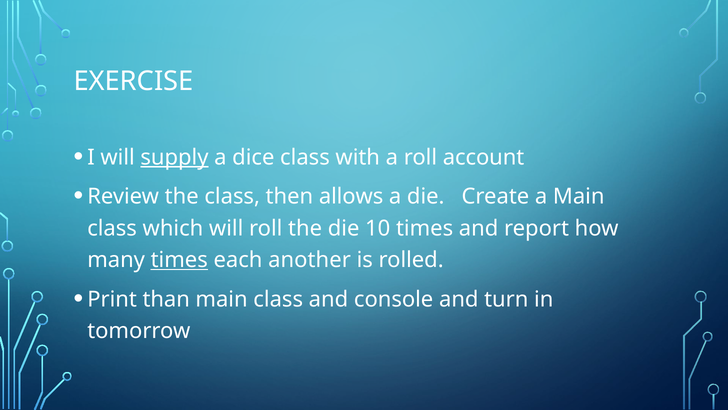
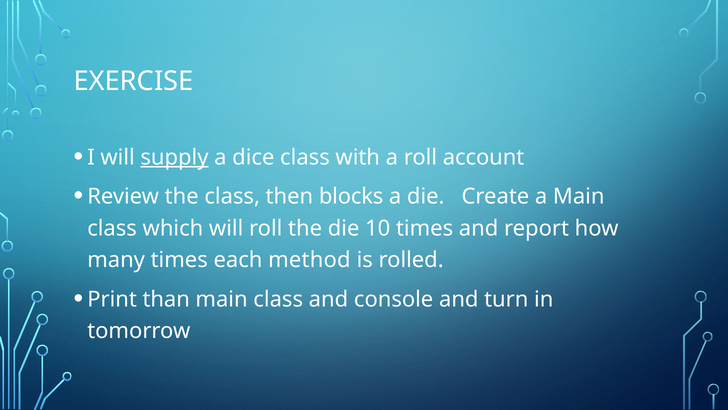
allows: allows -> blocks
times at (179, 260) underline: present -> none
another: another -> method
